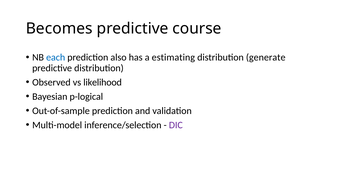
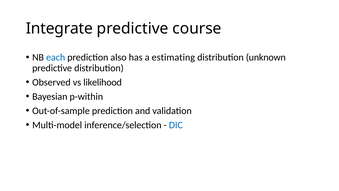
Becomes: Becomes -> Integrate
generate: generate -> unknown
p-logical: p-logical -> p-within
DIC colour: purple -> blue
